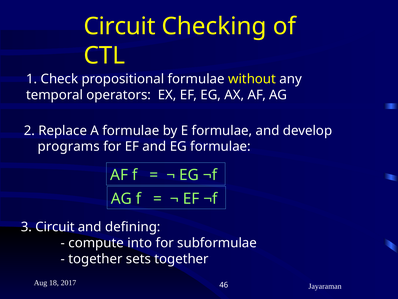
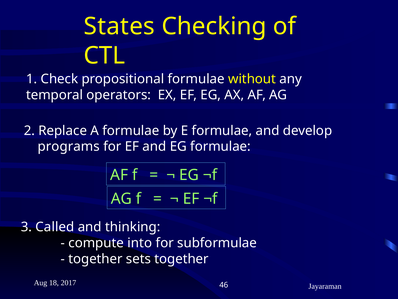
Circuit at (120, 26): Circuit -> States
3 Circuit: Circuit -> Called
defining: defining -> thinking
